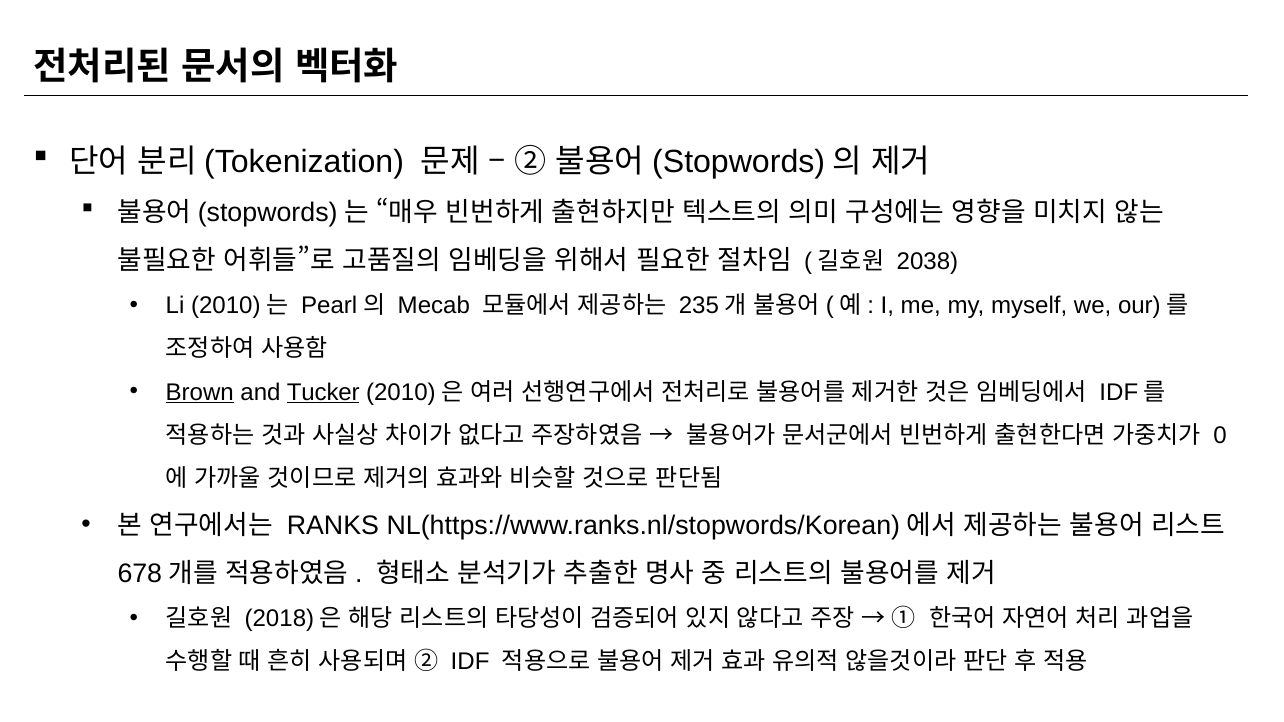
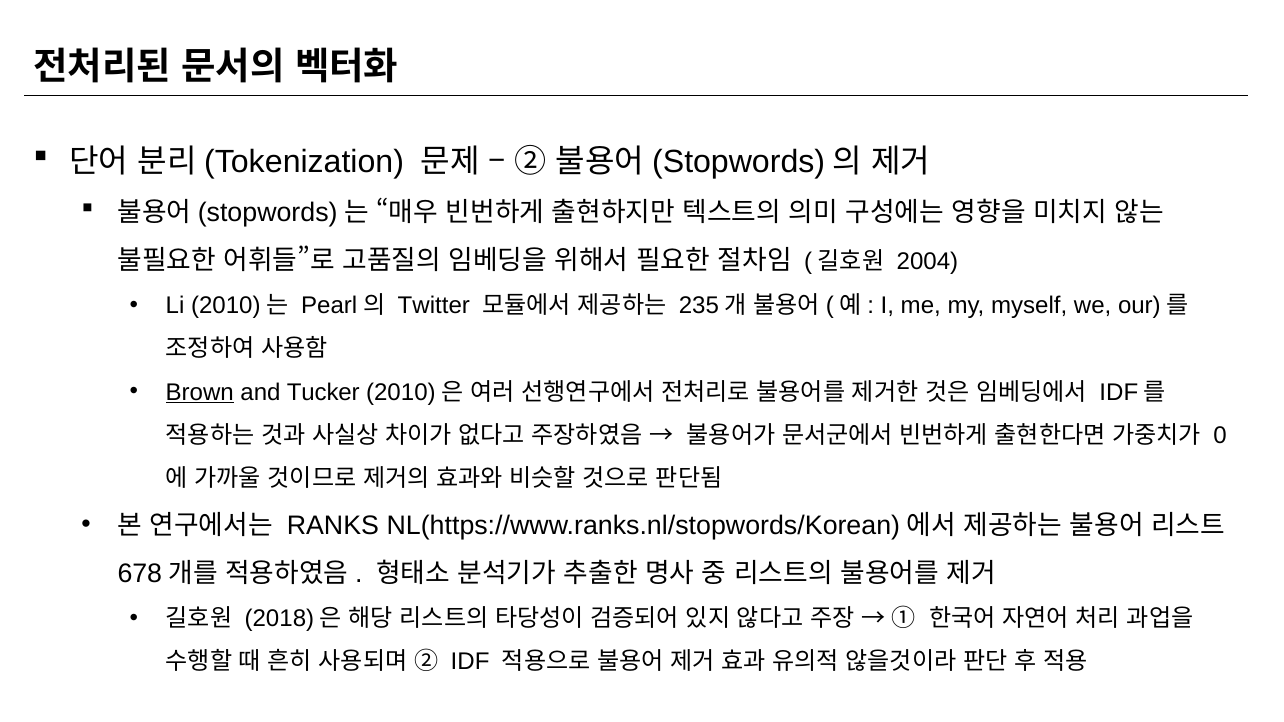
2038: 2038 -> 2004
Mecab: Mecab -> Twitter
Tucker underline: present -> none
